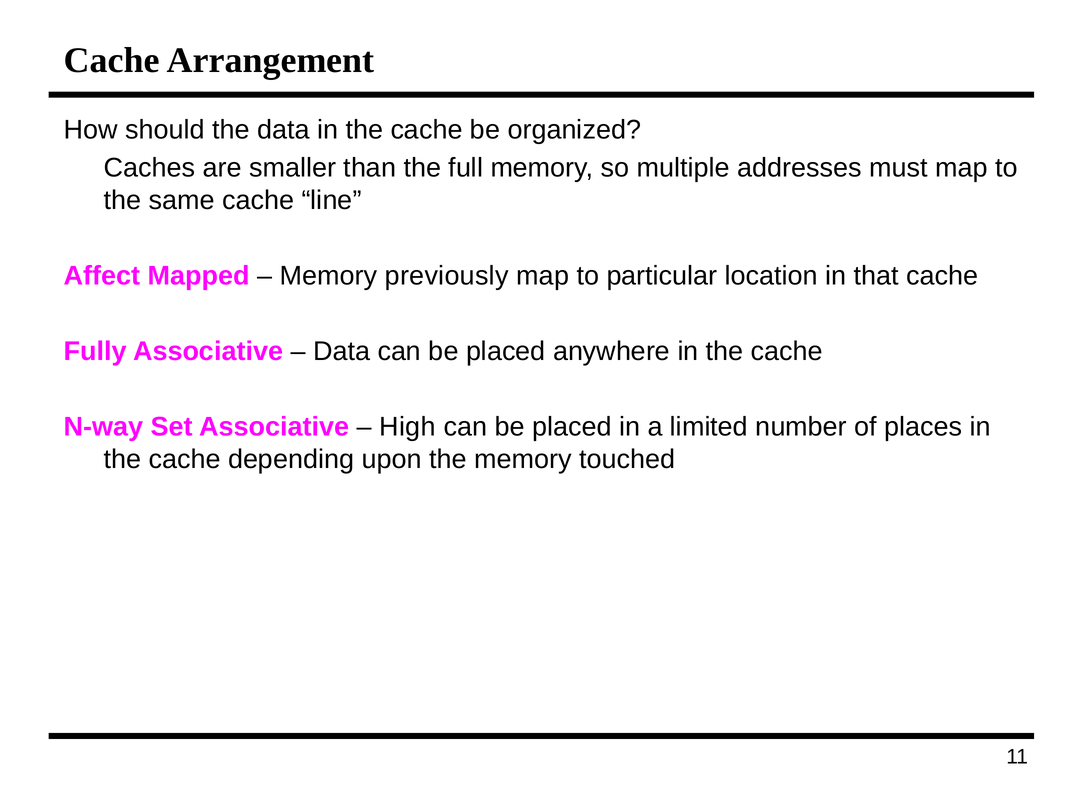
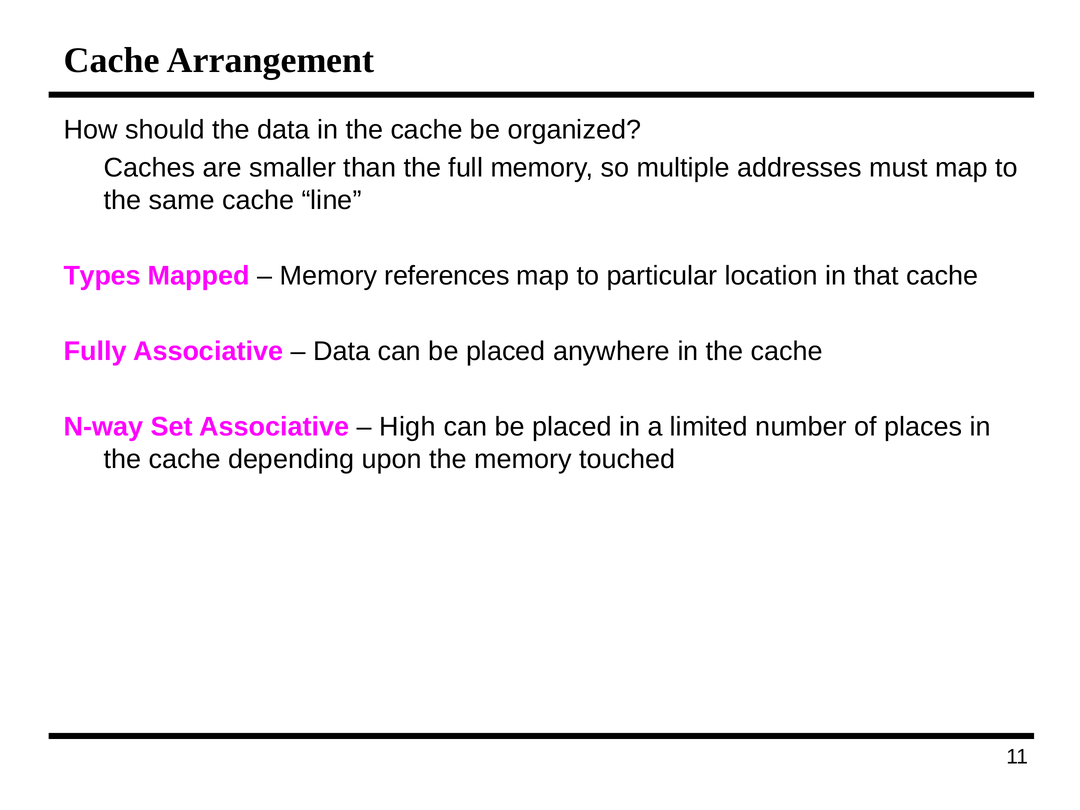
Affect: Affect -> Types
previously: previously -> references
